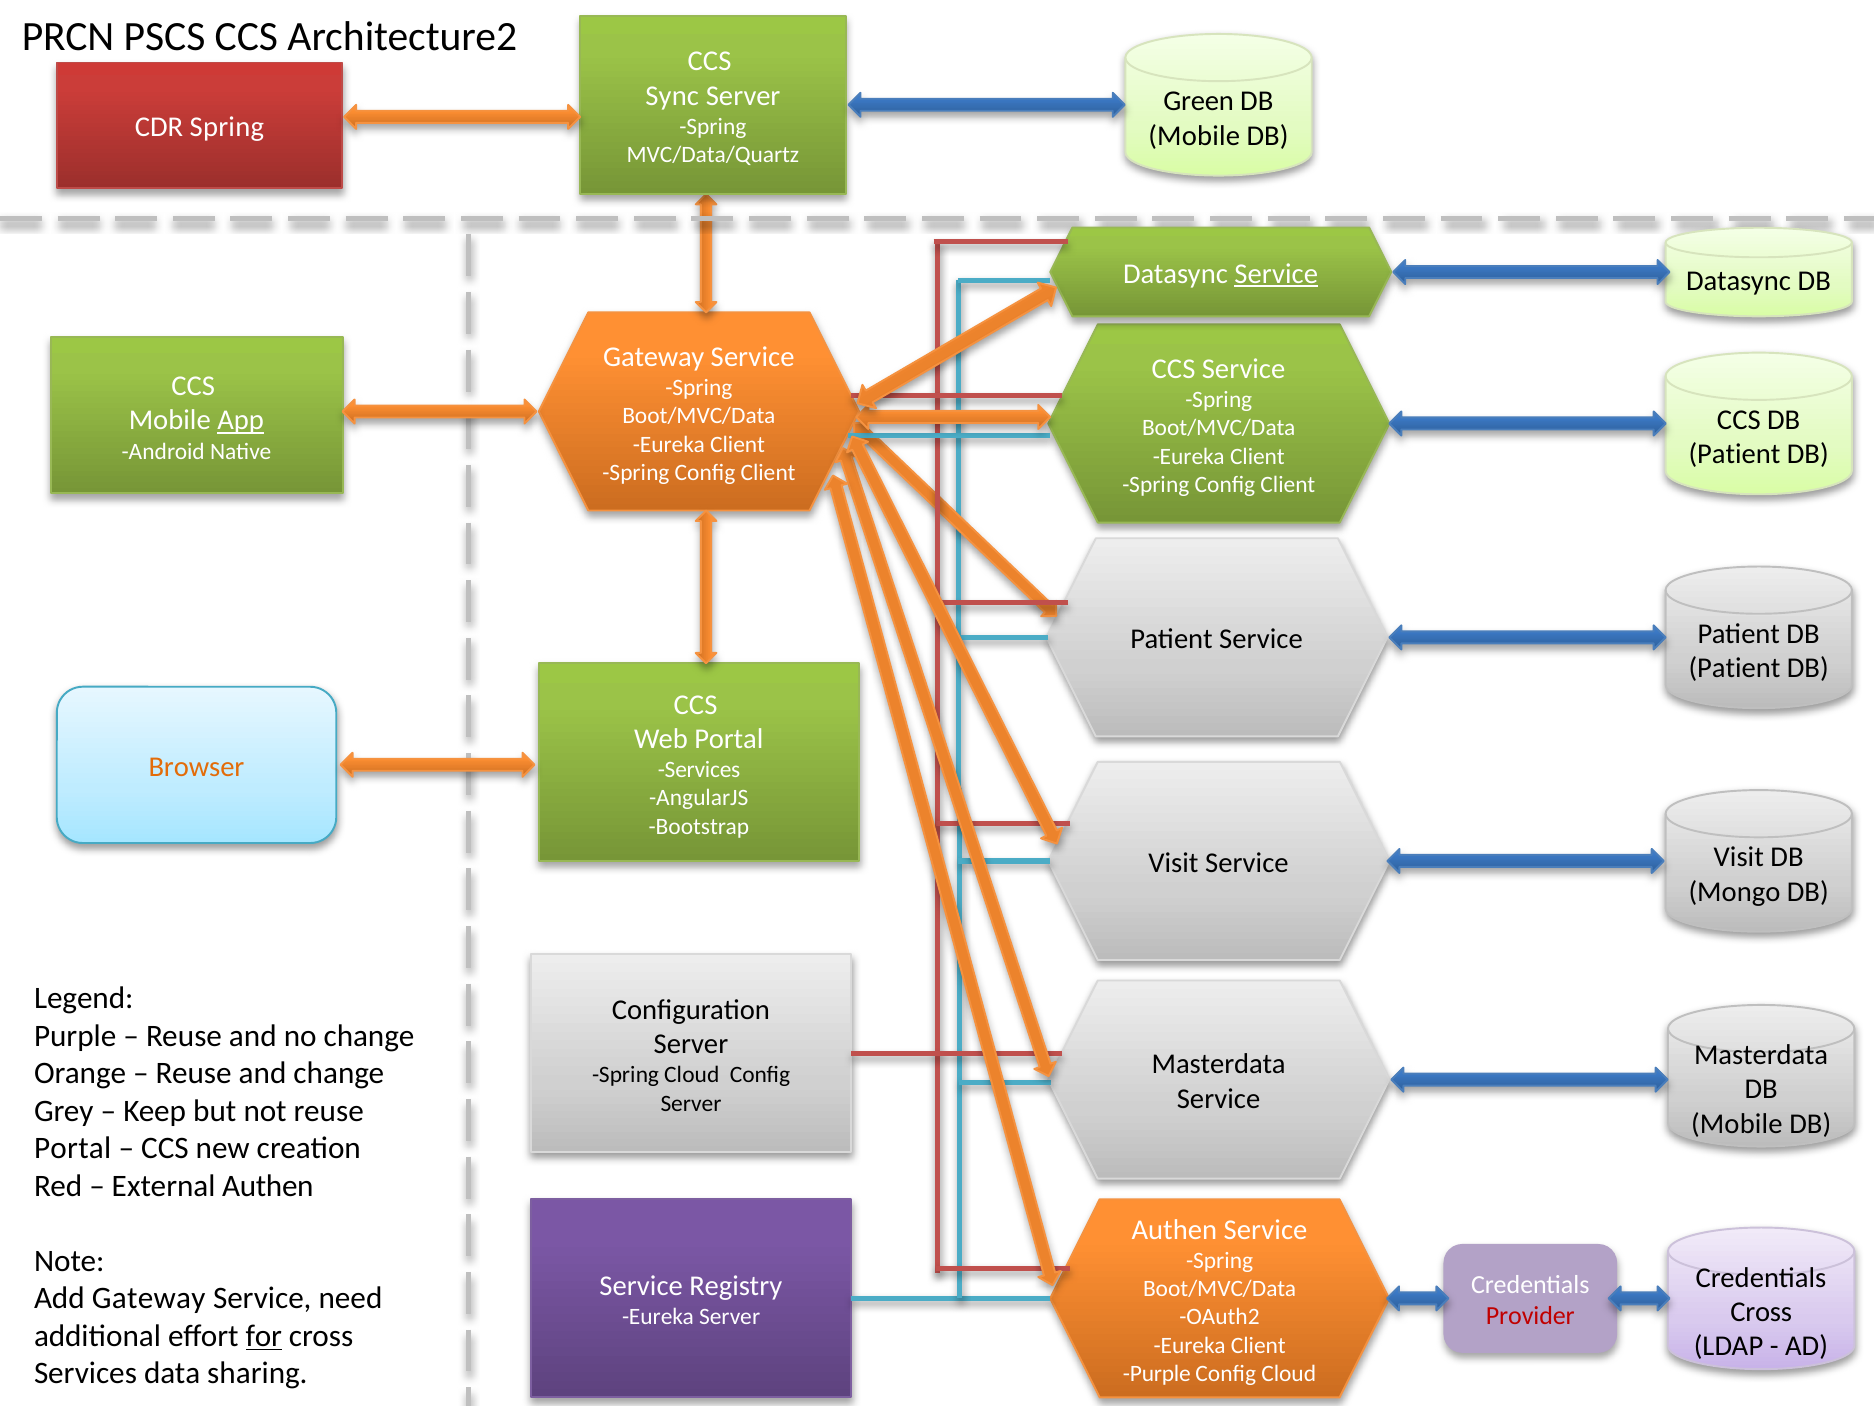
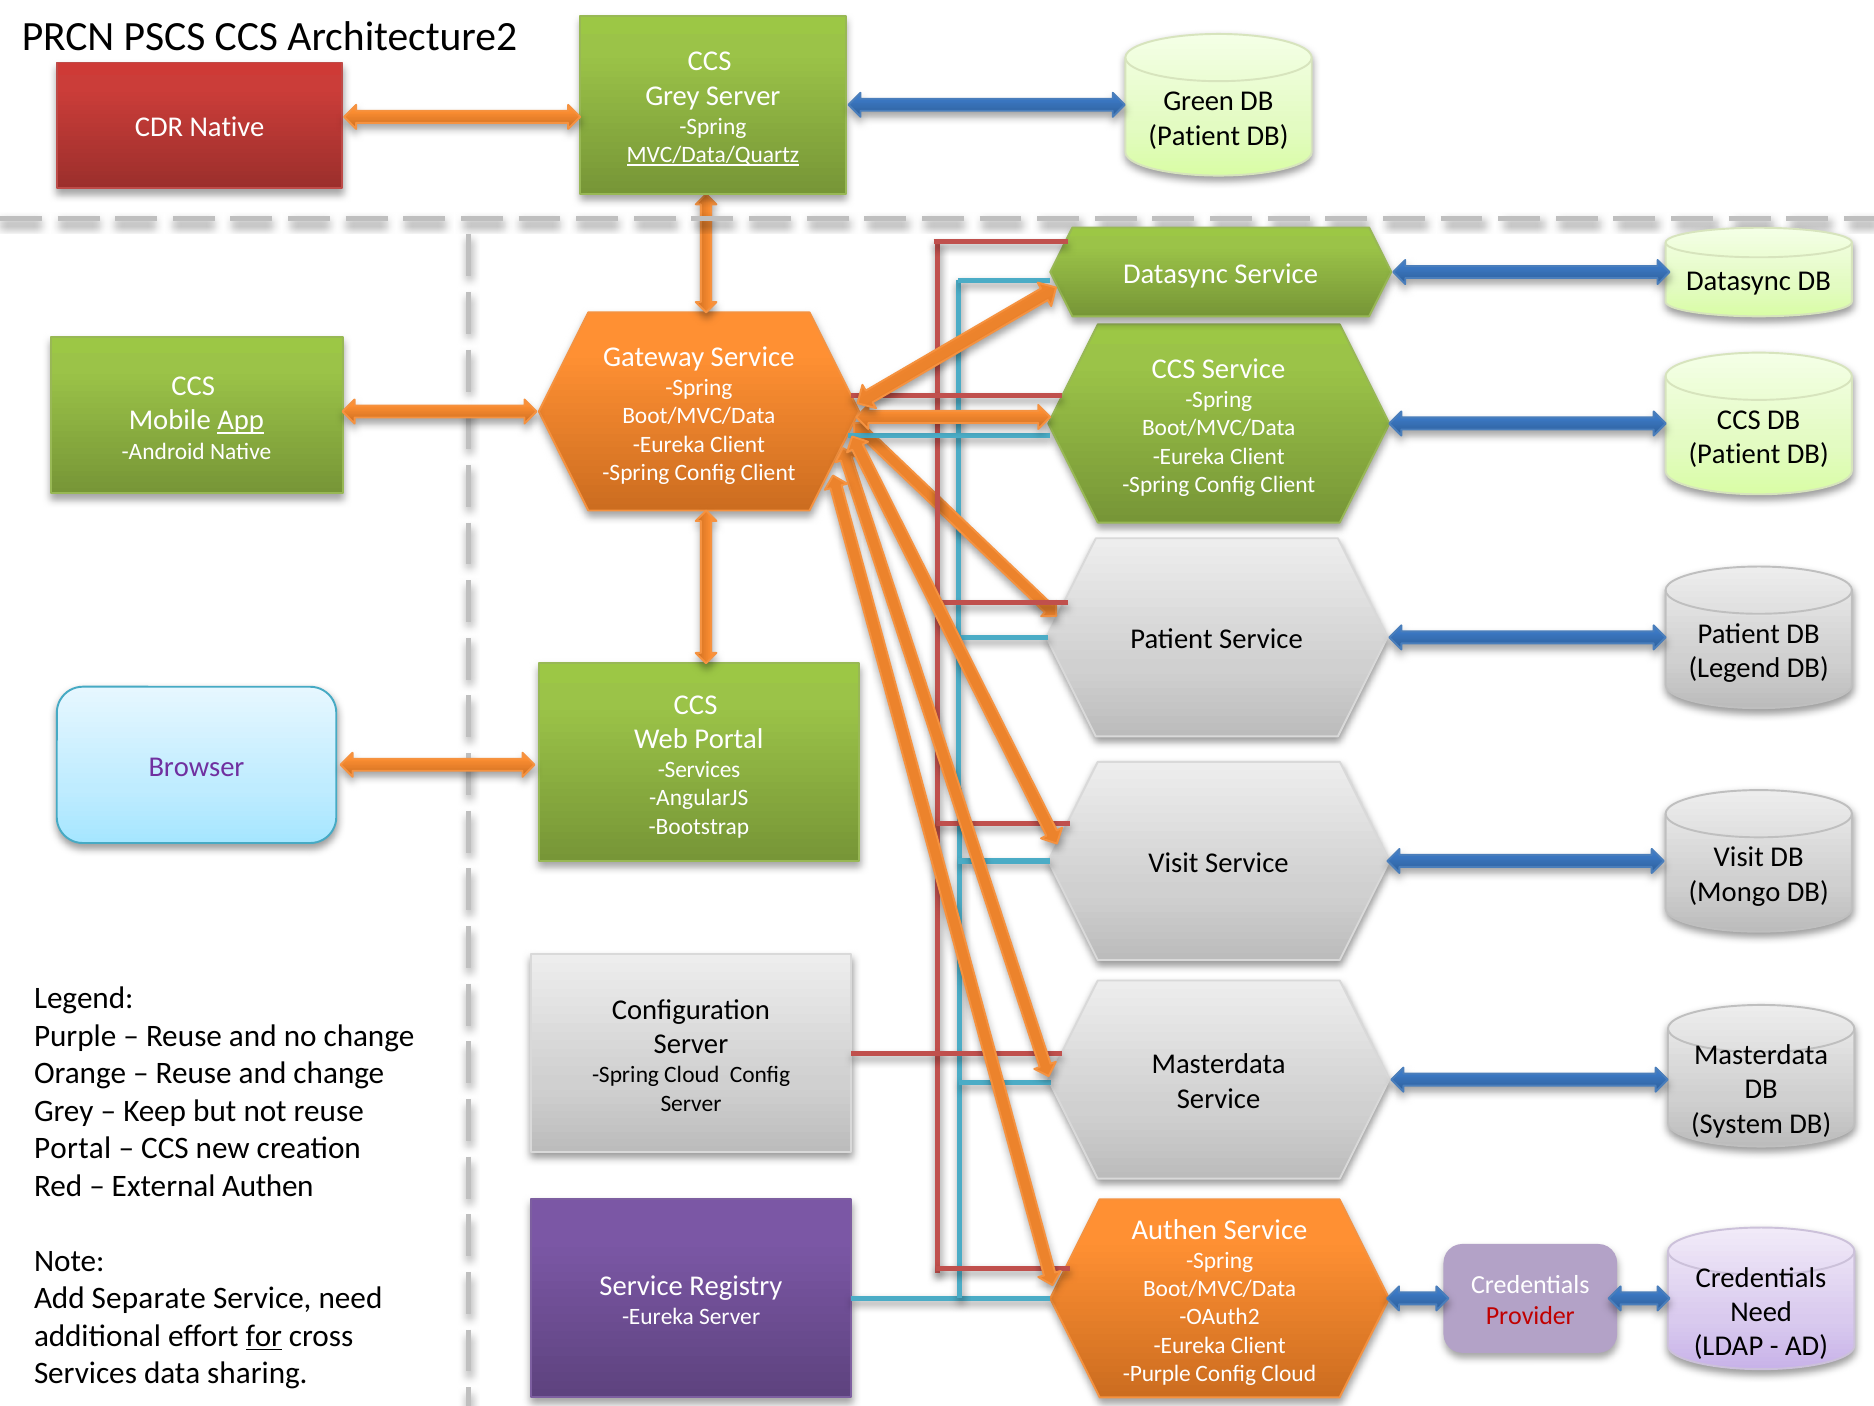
Sync at (672, 96): Sync -> Grey
CDR Spring: Spring -> Native
Mobile at (1194, 136): Mobile -> Patient
MVC/Data/Quartz underline: none -> present
Service at (1276, 274) underline: present -> none
Patient at (1735, 668): Patient -> Legend
Browser colour: orange -> purple
Mobile at (1737, 1124): Mobile -> System
Add Gateway: Gateway -> Separate
Cross at (1761, 1312): Cross -> Need
